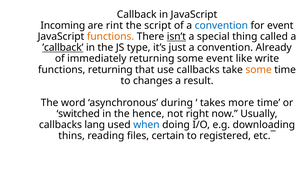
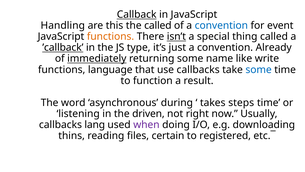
Callback underline: none -> present
Incoming: Incoming -> Handling
rint: rint -> this
the script: script -> called
immediately underline: none -> present
some event: event -> name
functions returning: returning -> language
some at (259, 69) colour: orange -> blue
changes: changes -> function
more: more -> steps
switched: switched -> listening
hence: hence -> driven
when colour: blue -> purple
